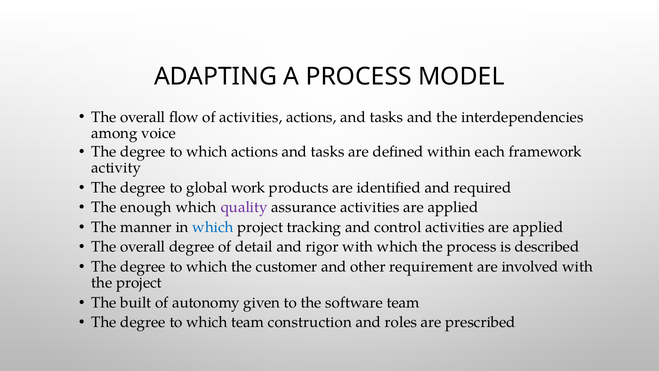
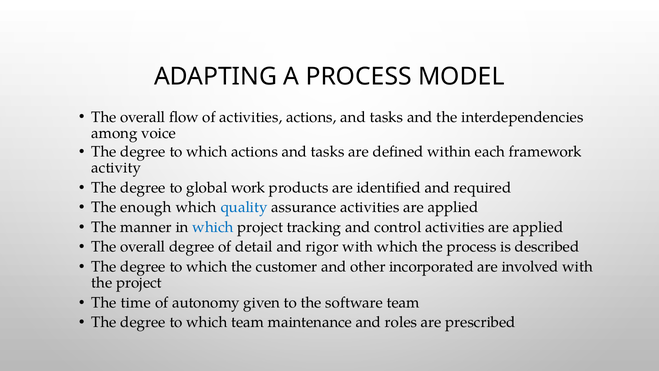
quality colour: purple -> blue
requirement: requirement -> incorporated
built: built -> time
construction: construction -> maintenance
